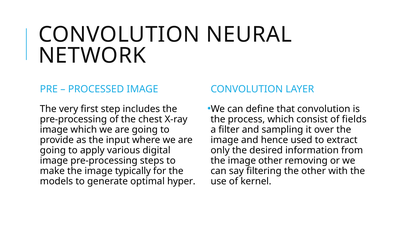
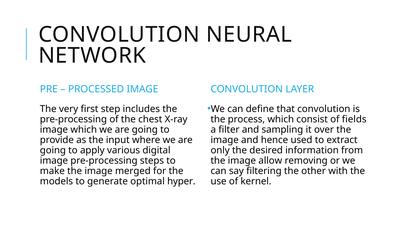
image other: other -> allow
typically: typically -> merged
